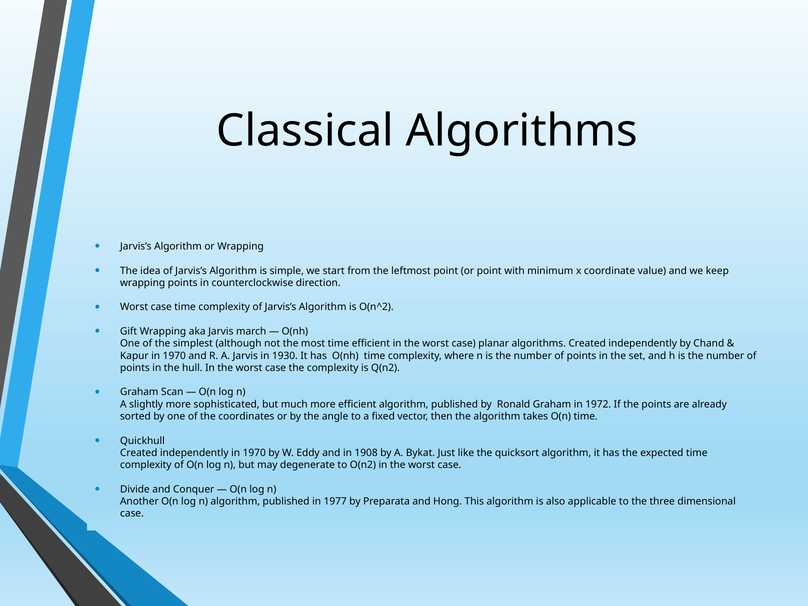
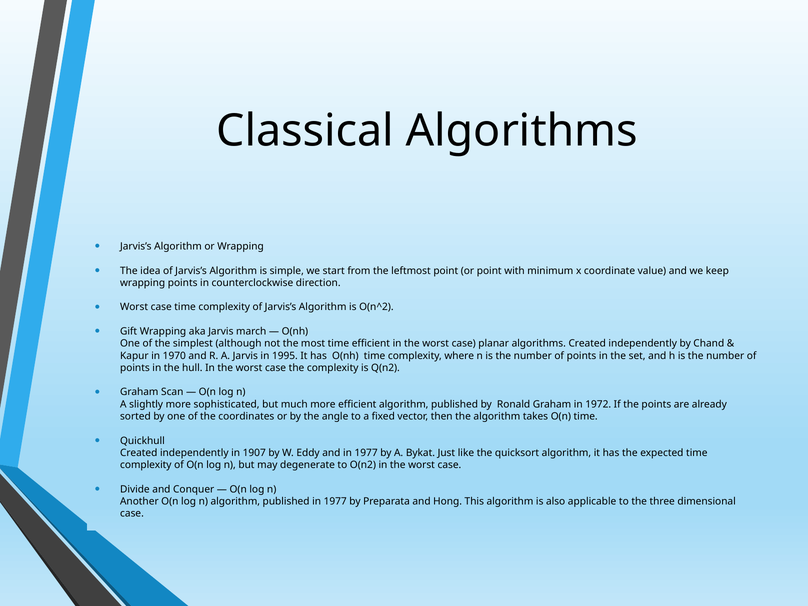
1930: 1930 -> 1995
independently in 1970: 1970 -> 1907
and in 1908: 1908 -> 1977
